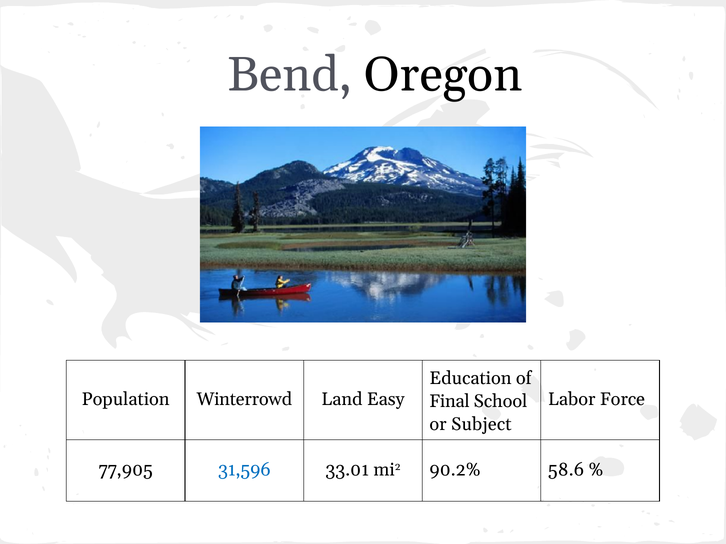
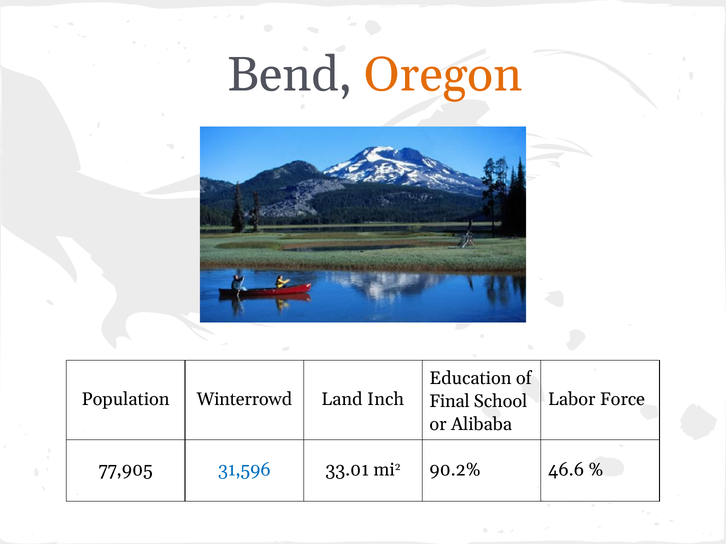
Oregon colour: black -> orange
Easy: Easy -> Inch
Subject: Subject -> Alibaba
58.6: 58.6 -> 46.6
